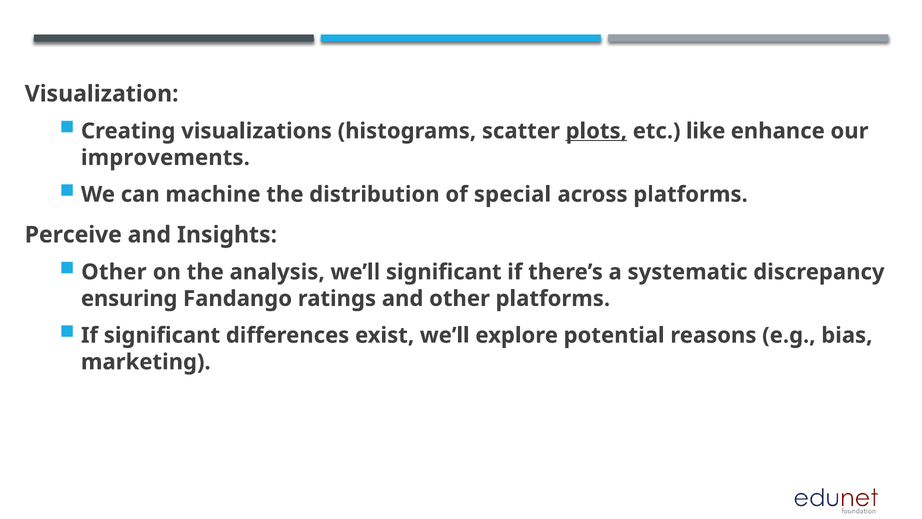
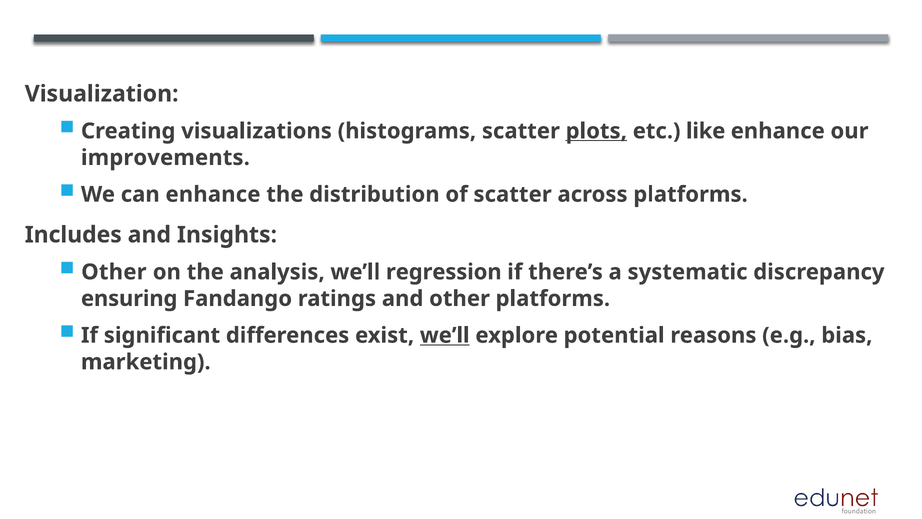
can machine: machine -> enhance
of special: special -> scatter
Perceive: Perceive -> Includes
we’ll significant: significant -> regression
we’ll at (445, 335) underline: none -> present
